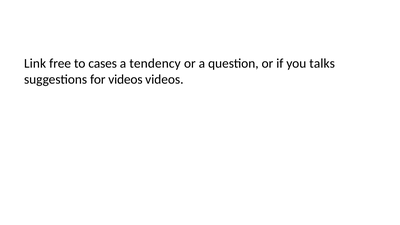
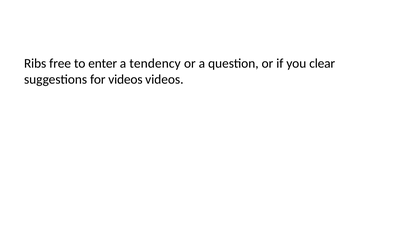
Link: Link -> Ribs
cases: cases -> enter
talks: talks -> clear
